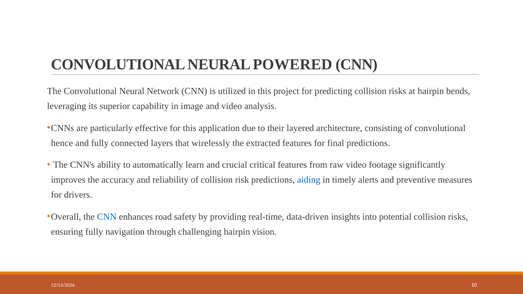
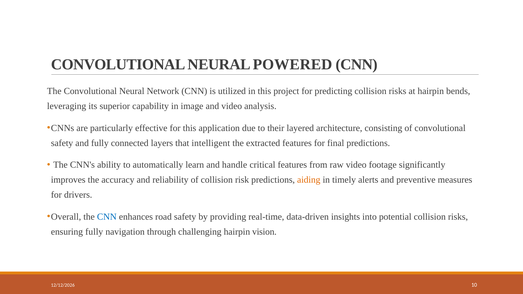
hence at (62, 143): hence -> safety
wirelessly: wirelessly -> intelligent
crucial: crucial -> handle
aiding colour: blue -> orange
